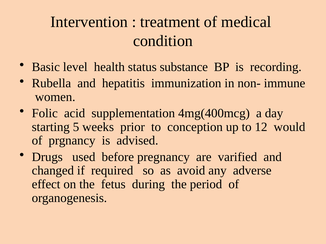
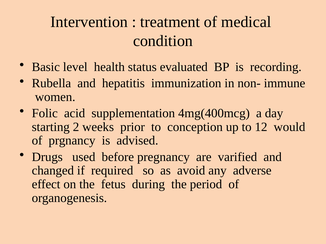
substance: substance -> evaluated
5: 5 -> 2
